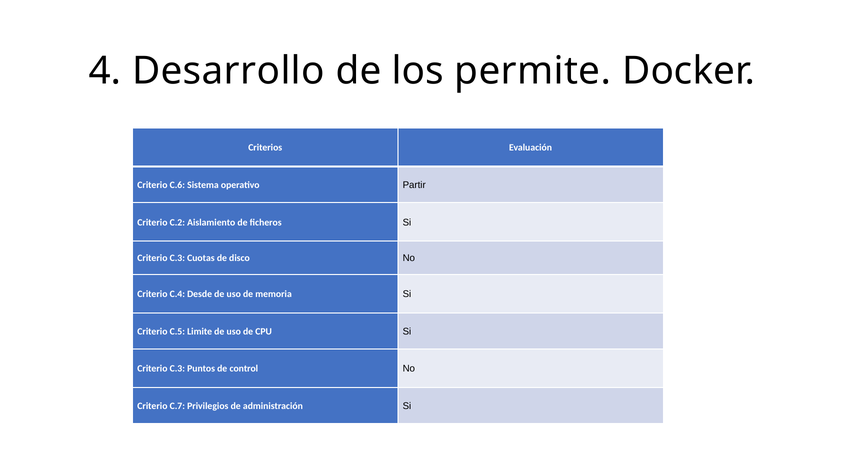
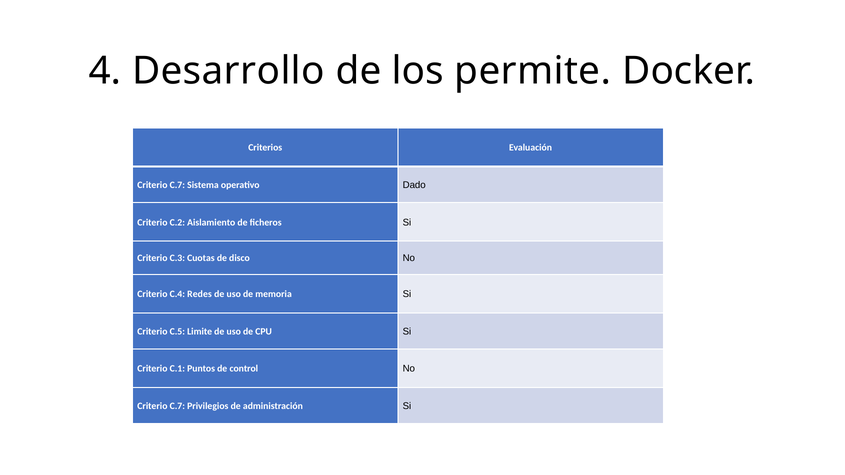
C.6 at (177, 185): C.6 -> C.7
Partir: Partir -> Dado
Desde: Desde -> Redes
C.3 at (177, 369): C.3 -> C.1
